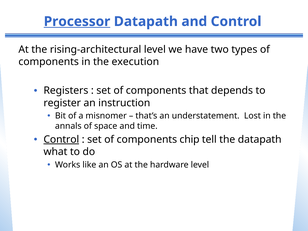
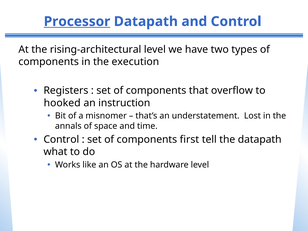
depends: depends -> overflow
register: register -> hooked
Control at (61, 139) underline: present -> none
chip: chip -> first
